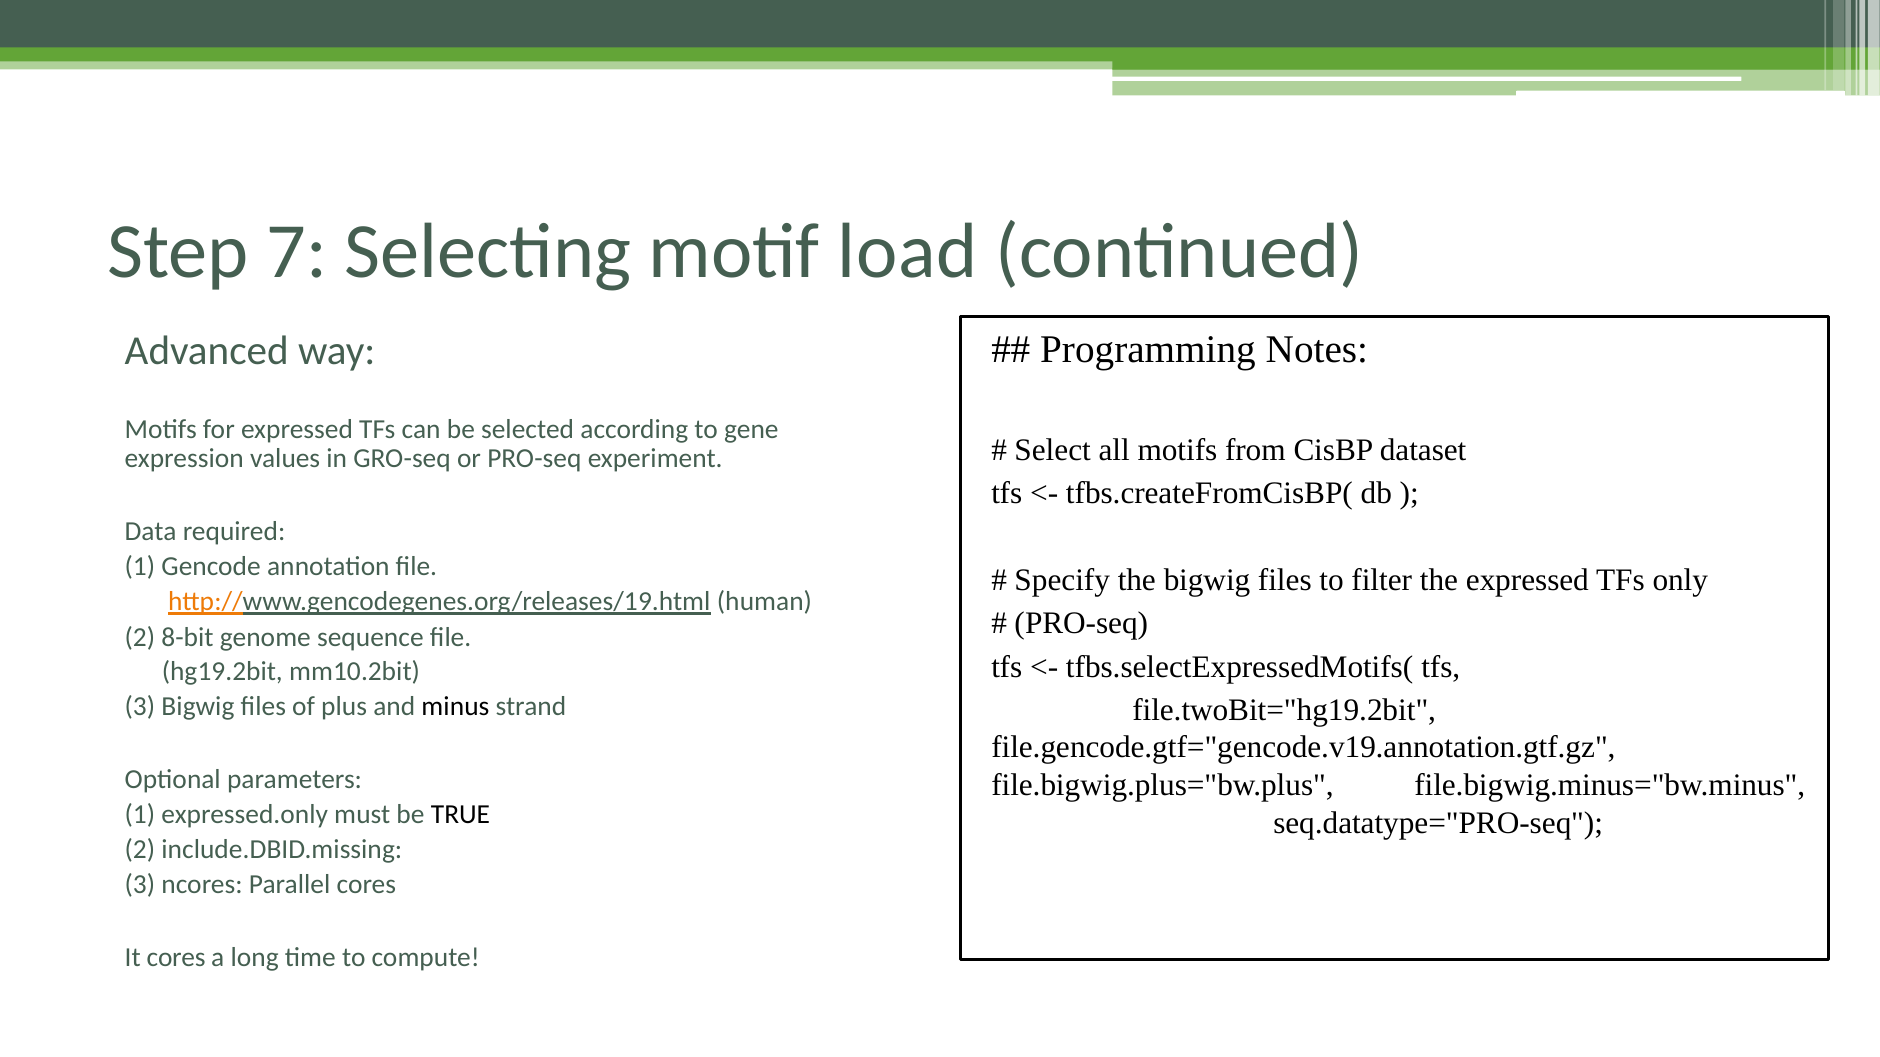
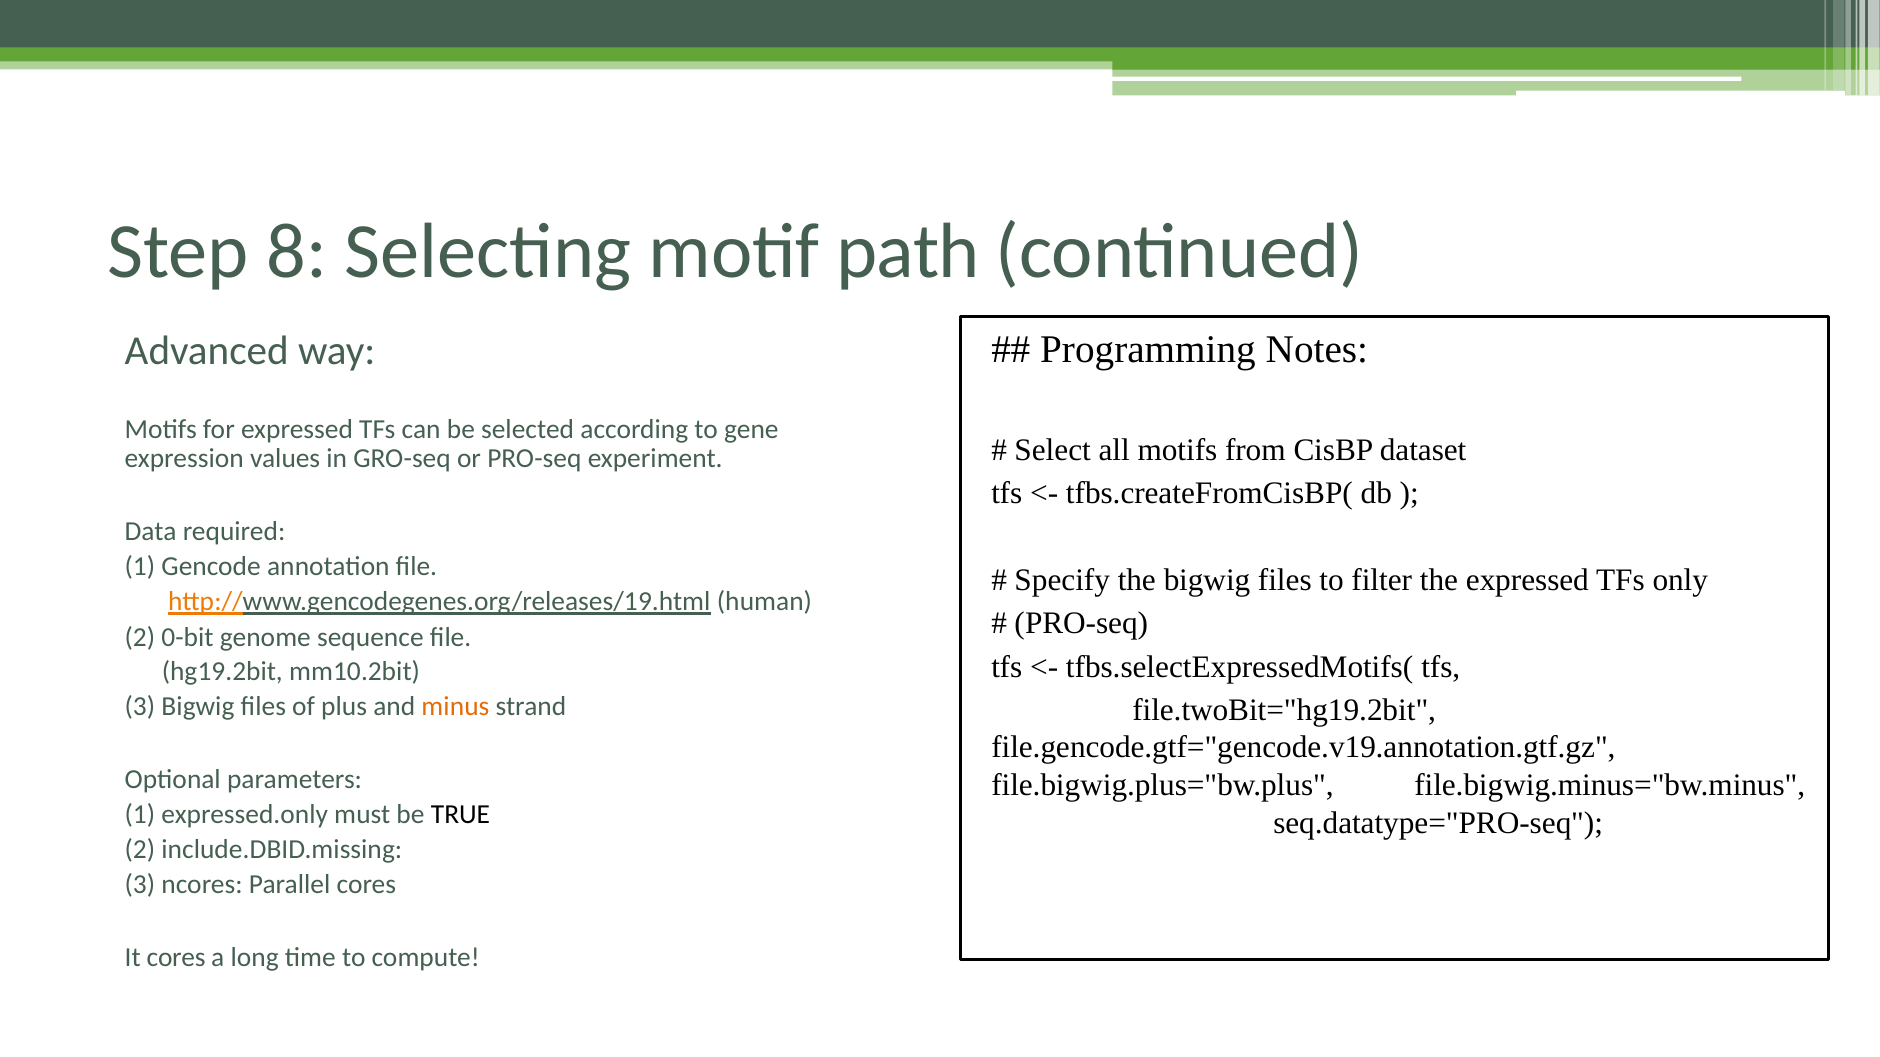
7: 7 -> 8
load: load -> path
8-bit: 8-bit -> 0-bit
minus colour: black -> orange
